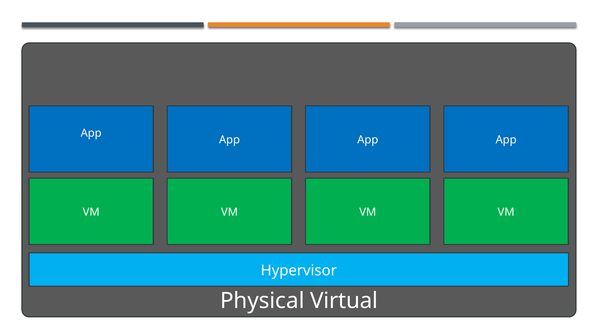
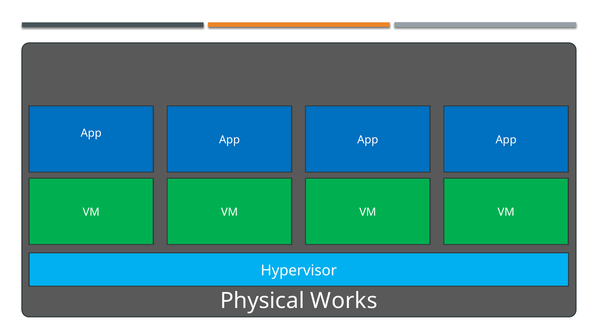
Virtual: Virtual -> Works
